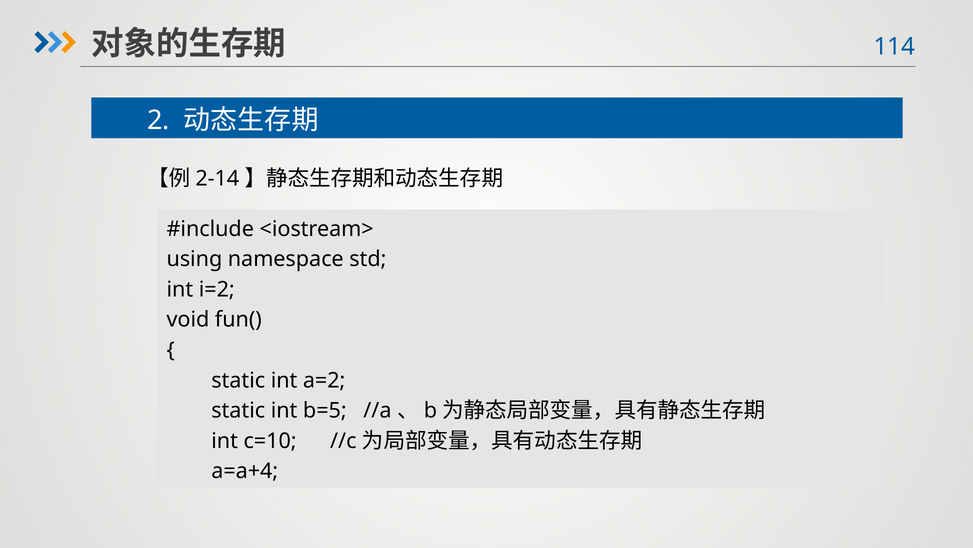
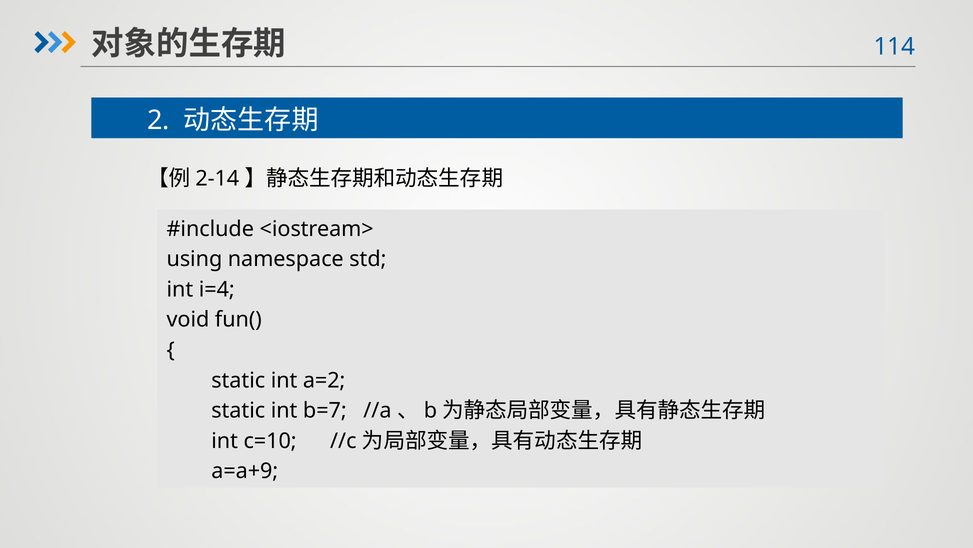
i=2: i=2 -> i=4
b=5: b=5 -> b=7
a=a+4: a=a+4 -> a=a+9
